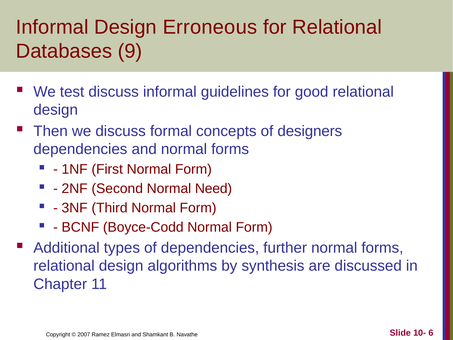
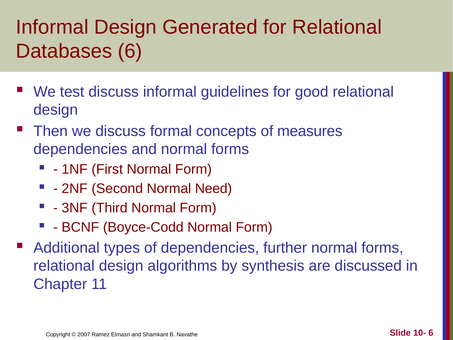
Erroneous: Erroneous -> Generated
Databases 9: 9 -> 6
designers: designers -> measures
